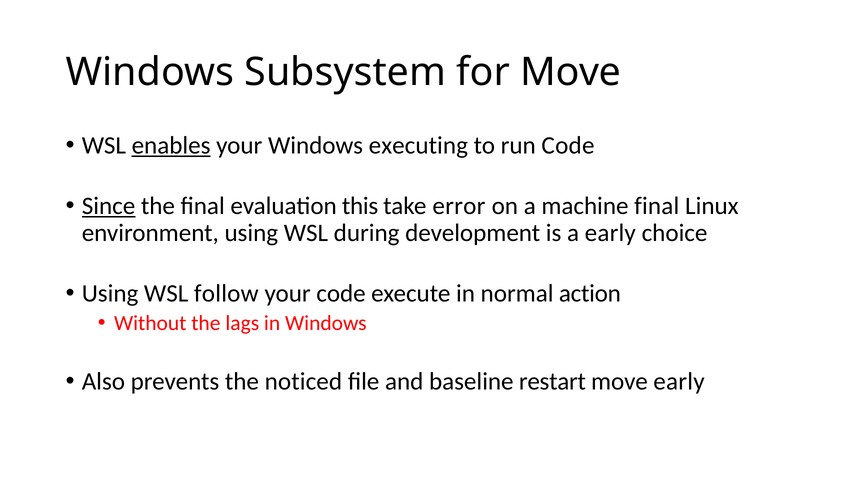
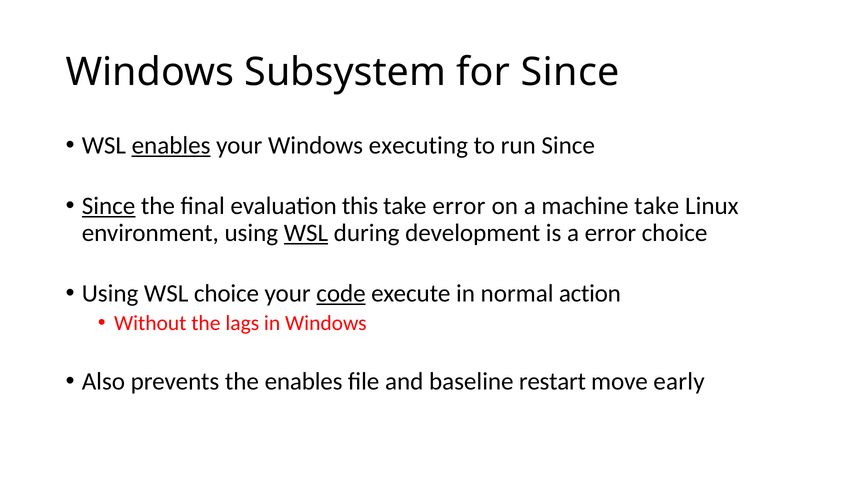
for Move: Move -> Since
run Code: Code -> Since
machine final: final -> take
WSL at (306, 233) underline: none -> present
a early: early -> error
WSL follow: follow -> choice
code at (341, 294) underline: none -> present
the noticed: noticed -> enables
